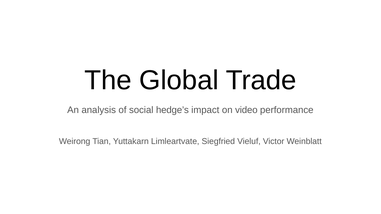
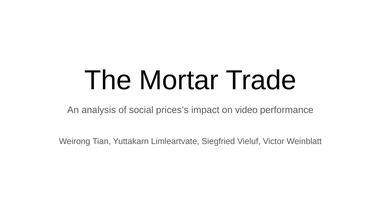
Global: Global -> Mortar
hedge’s: hedge’s -> prices’s
